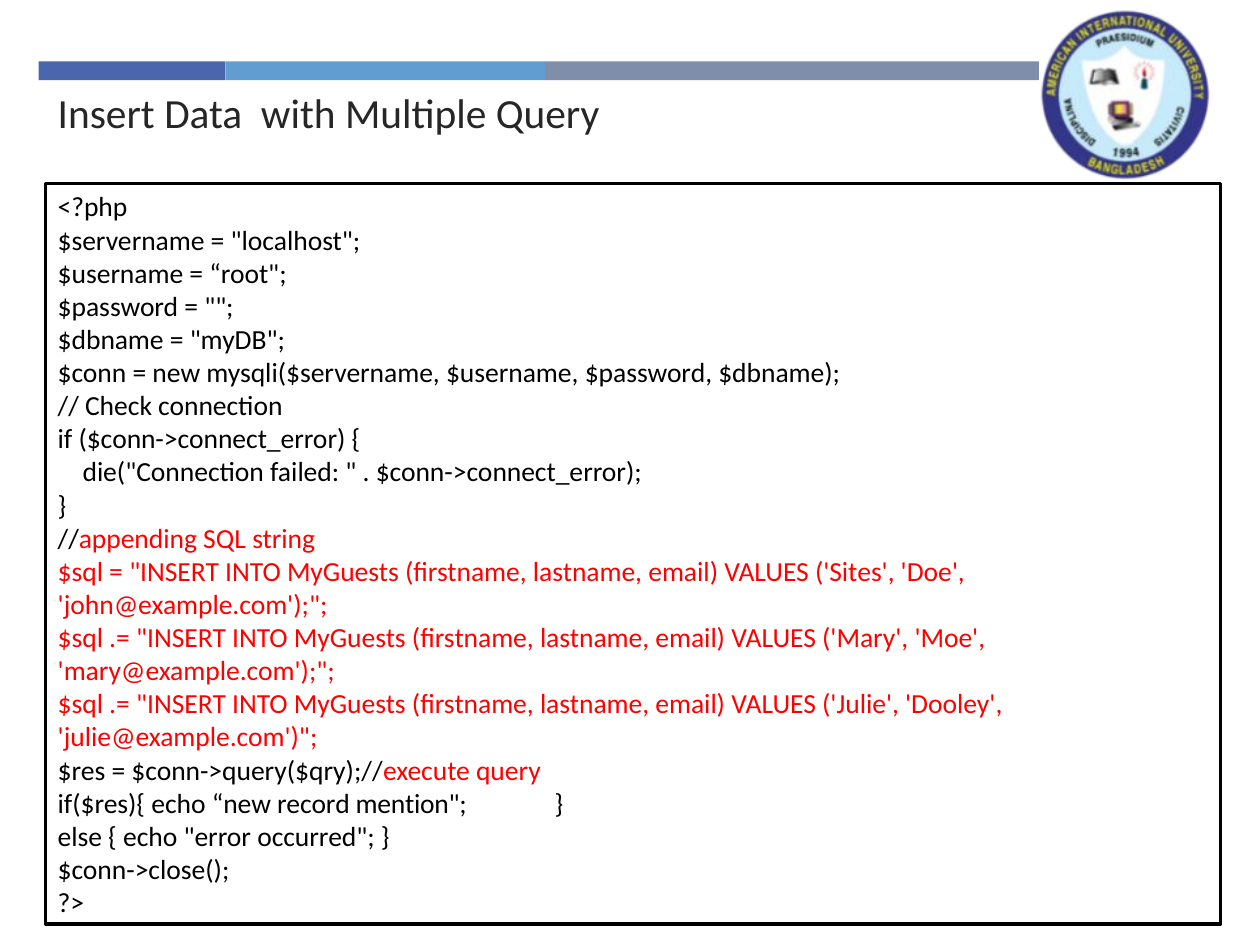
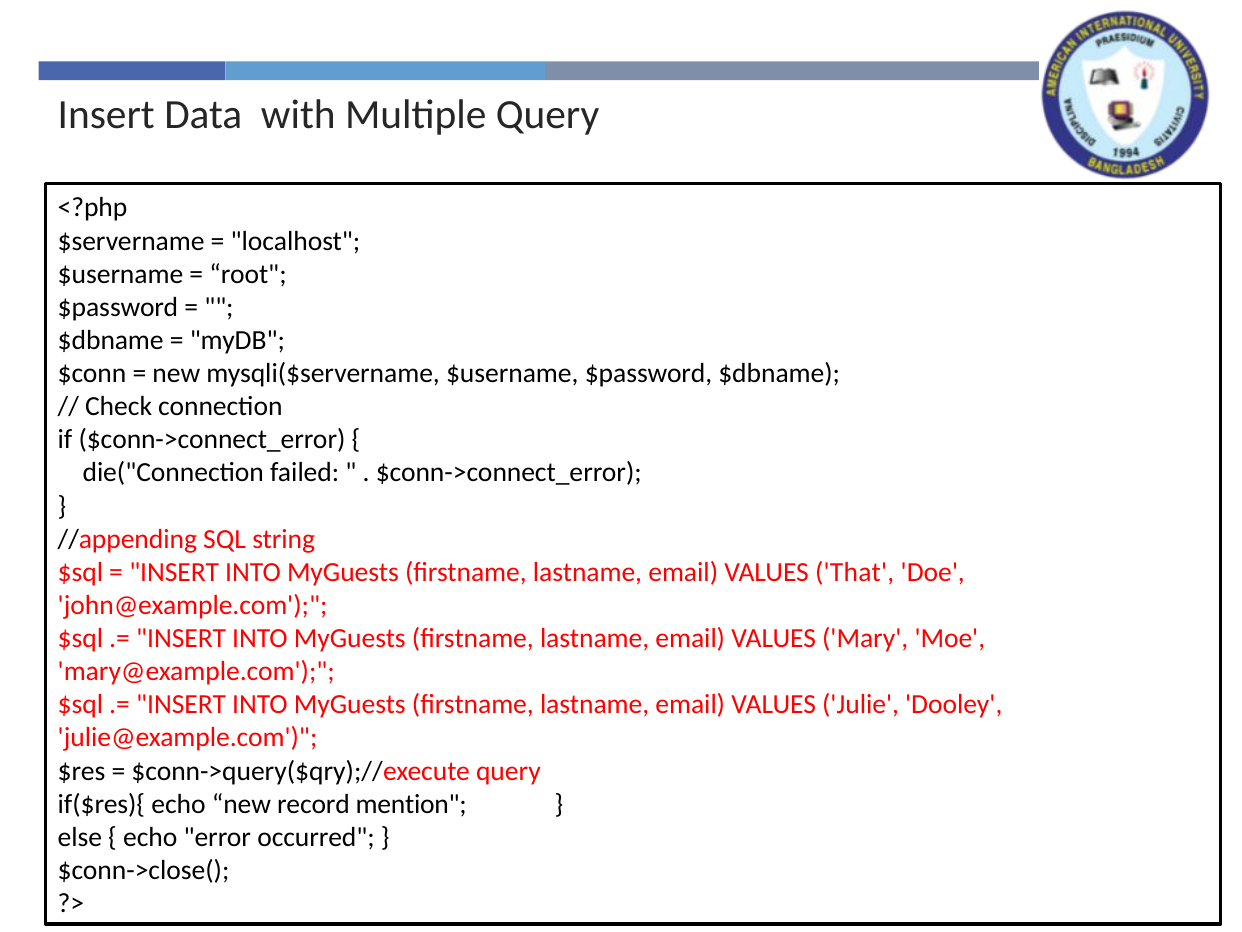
Sites: Sites -> That
